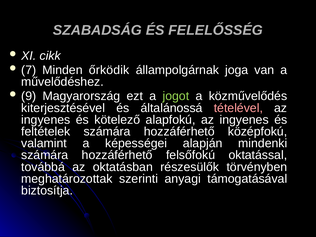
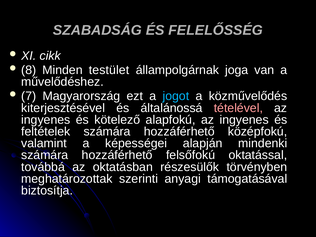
7: 7 -> 8
őrködik: őrködik -> testület
9: 9 -> 7
jogot colour: light green -> light blue
